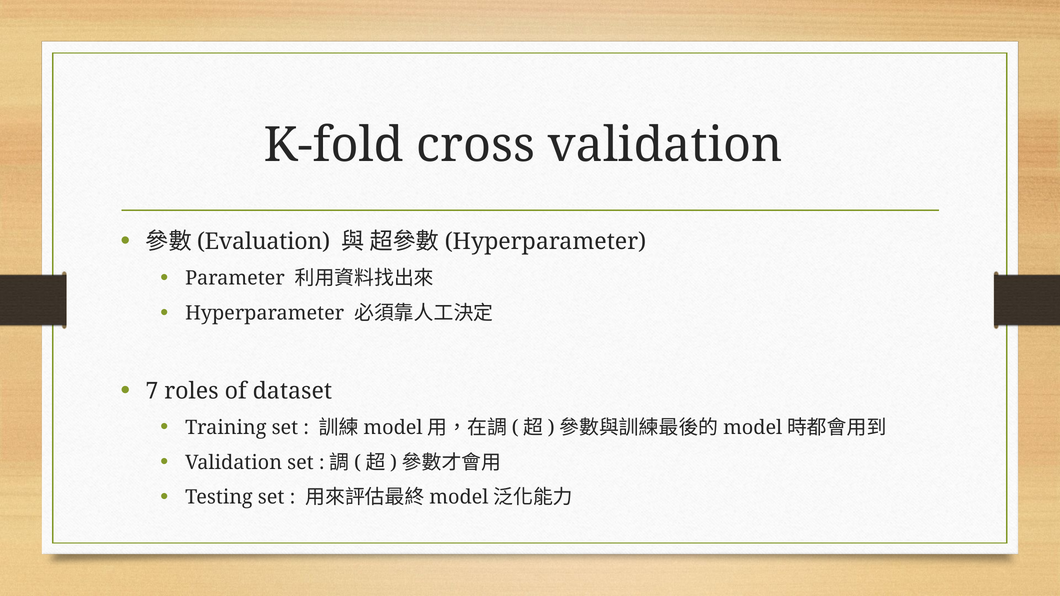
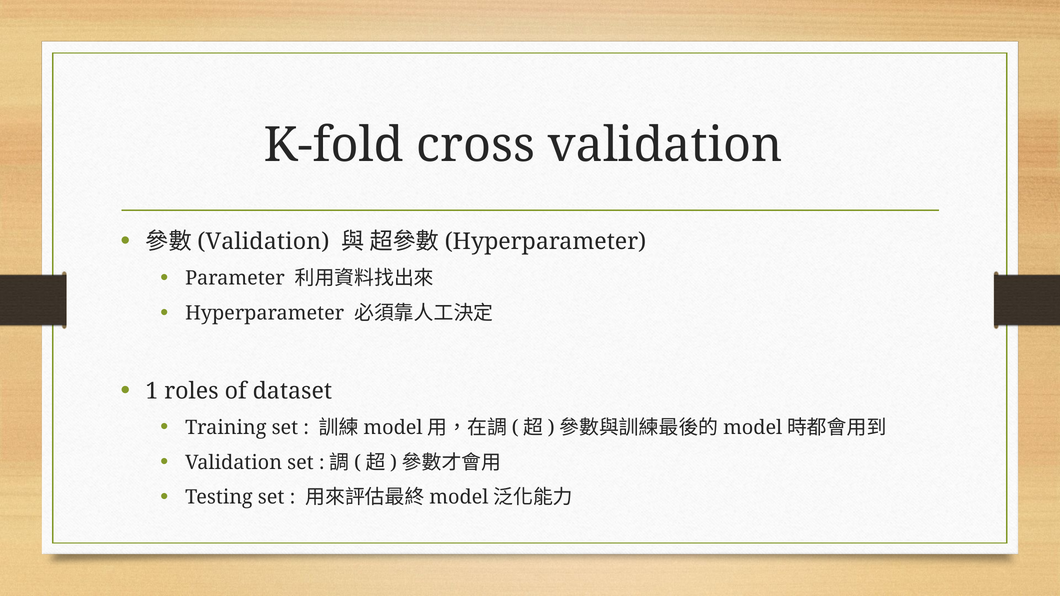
Evaluation at (264, 242): Evaluation -> Validation
7: 7 -> 1
